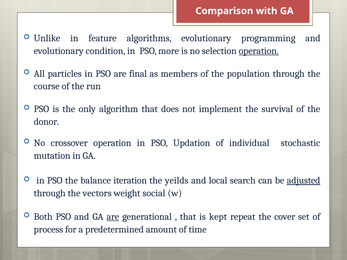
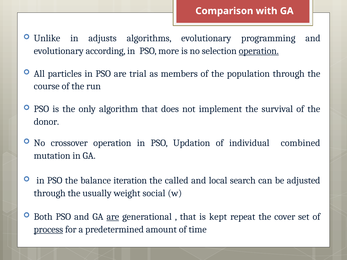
feature: feature -> adjusts
condition: condition -> according
final: final -> trial
stochastic: stochastic -> combined
yeilds: yeilds -> called
adjusted underline: present -> none
vectors: vectors -> usually
process underline: none -> present
